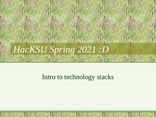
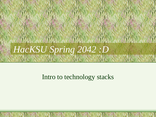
2021: 2021 -> 2042
